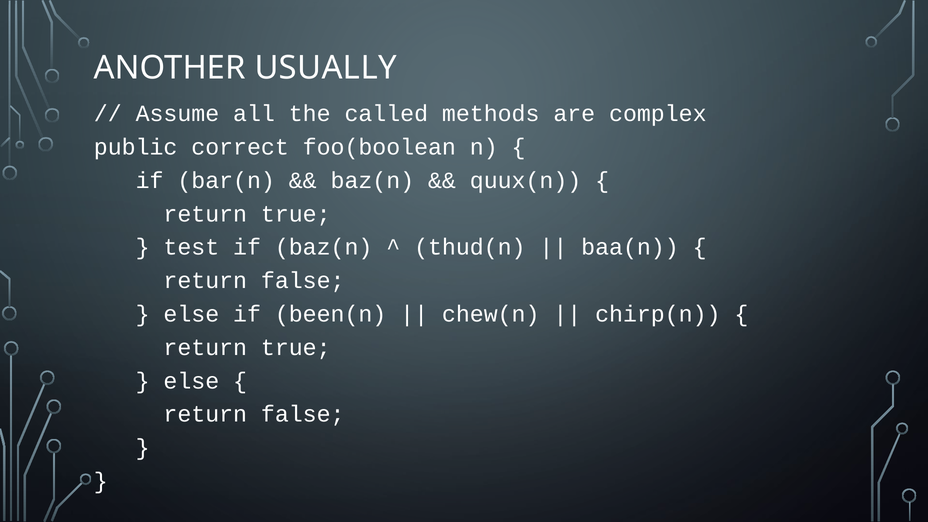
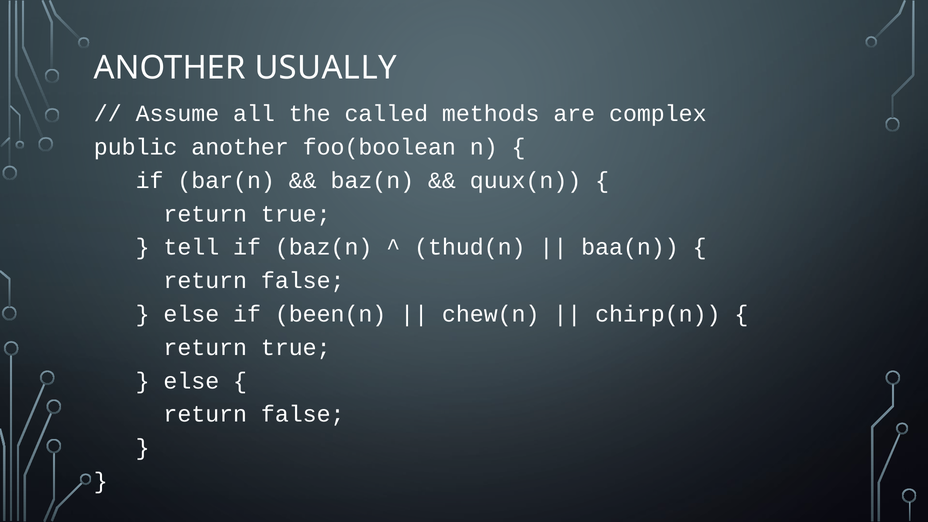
public correct: correct -> another
test: test -> tell
